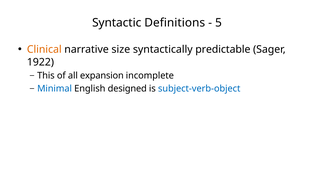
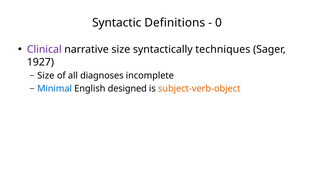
5: 5 -> 0
Clinical colour: orange -> purple
predictable: predictable -> techniques
1922: 1922 -> 1927
This at (46, 75): This -> Size
expansion: expansion -> diagnoses
subject-verb-object colour: blue -> orange
